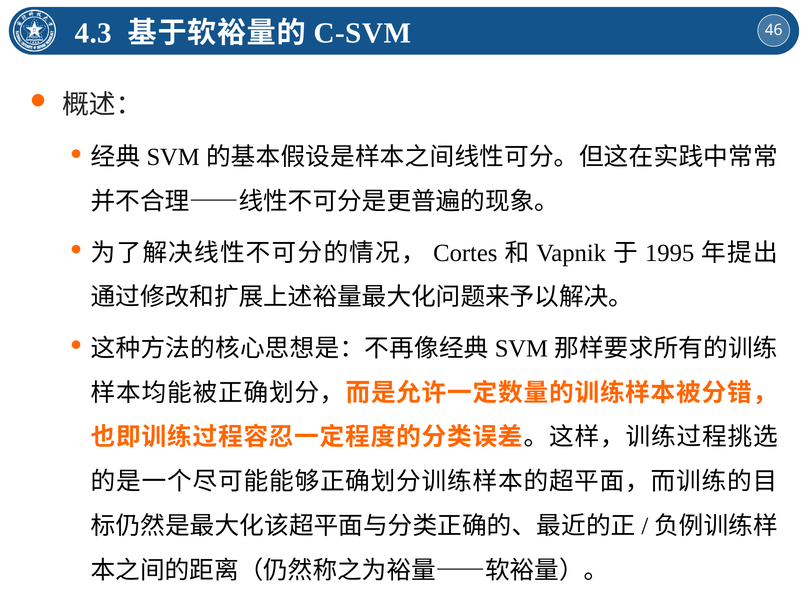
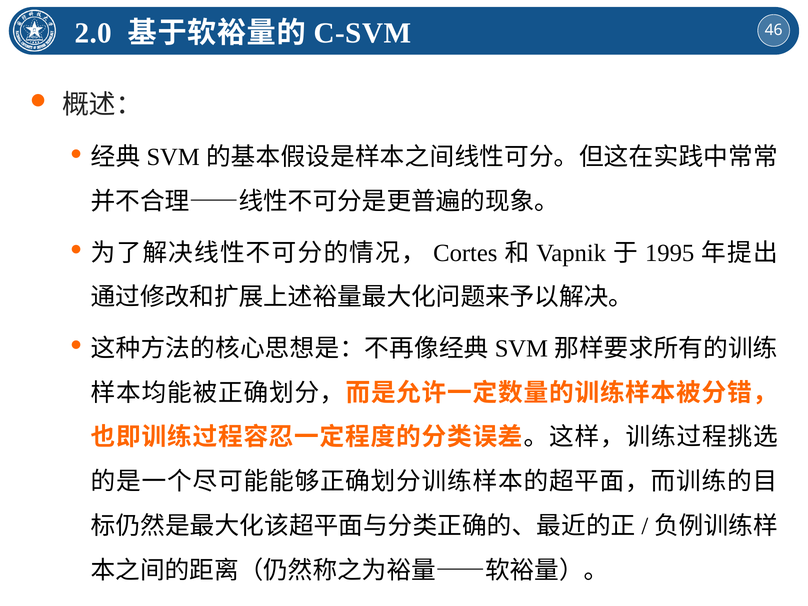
4.3: 4.3 -> 2.0
